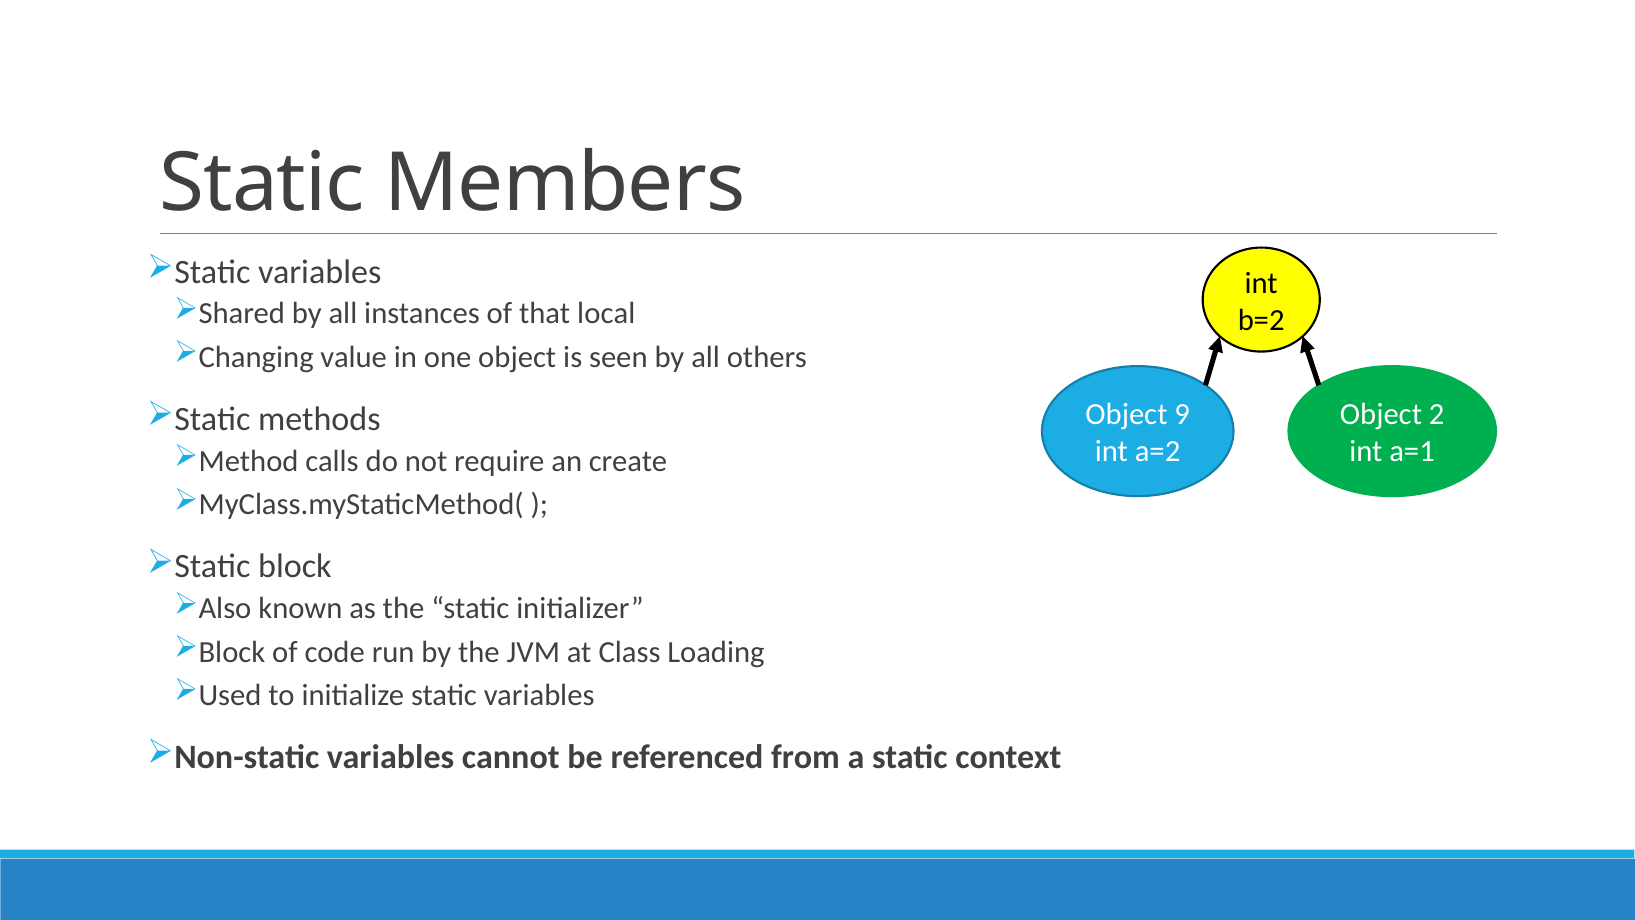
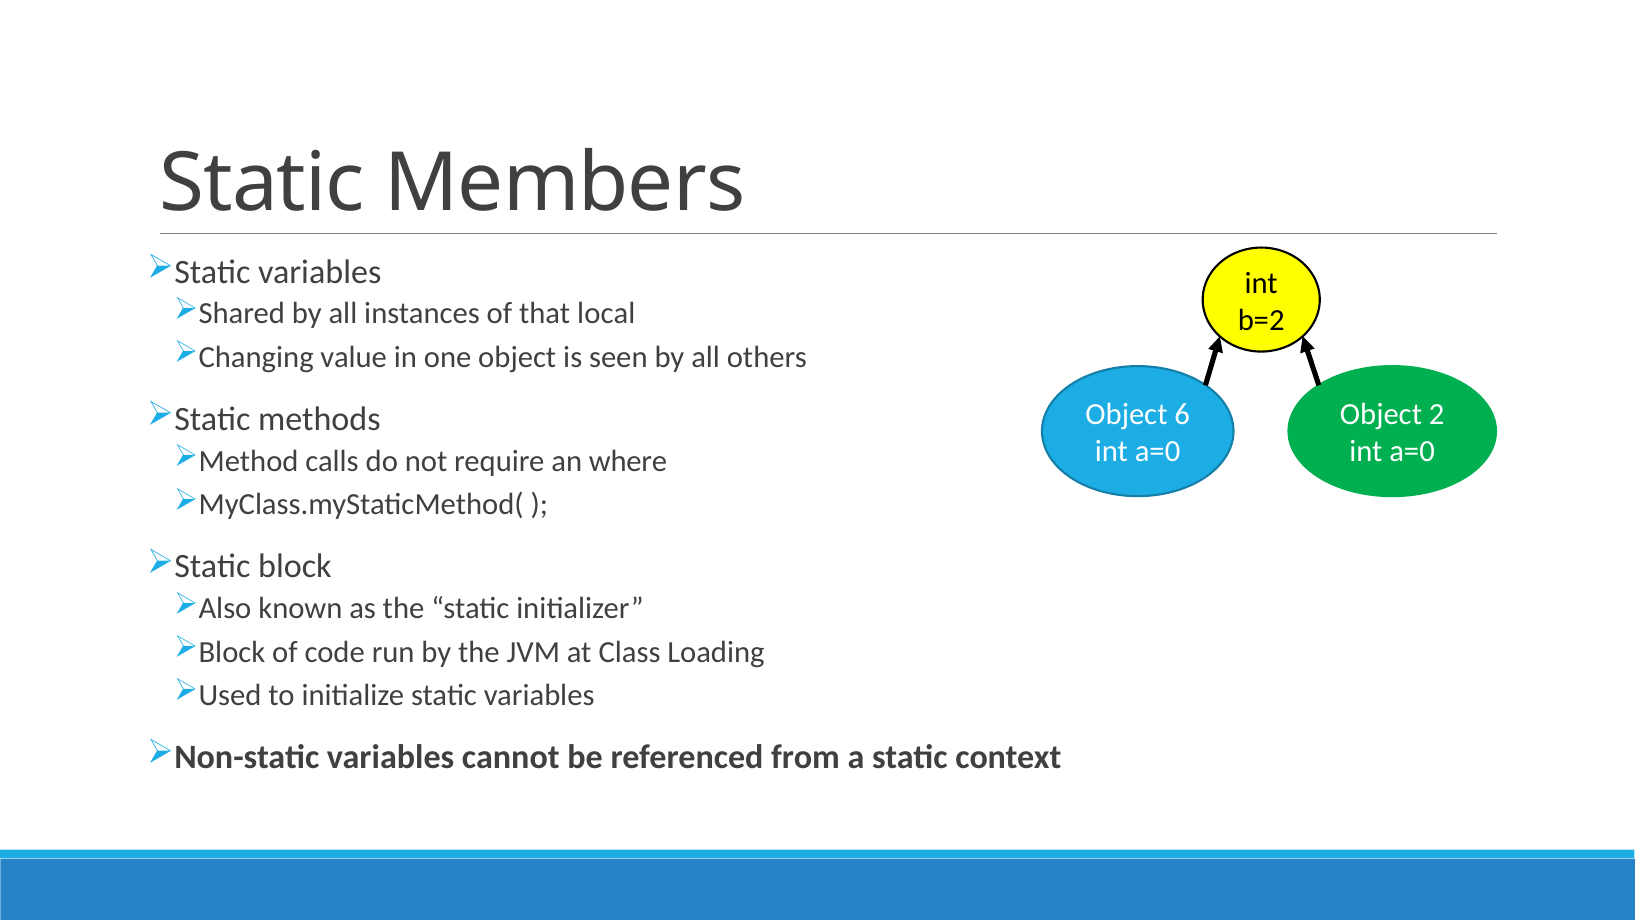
9: 9 -> 6
a=2 at (1158, 451): a=2 -> a=0
a=1 at (1412, 451): a=1 -> a=0
create: create -> where
